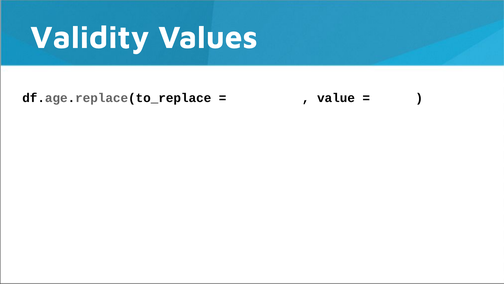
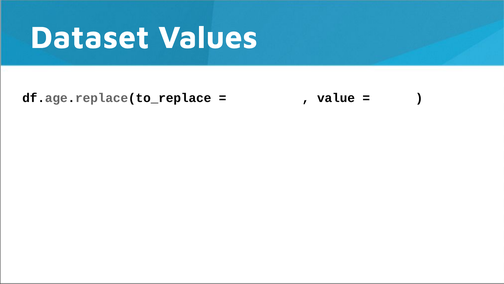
Validity: Validity -> Dataset
